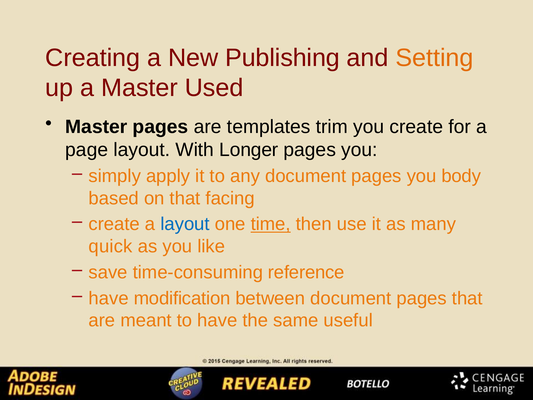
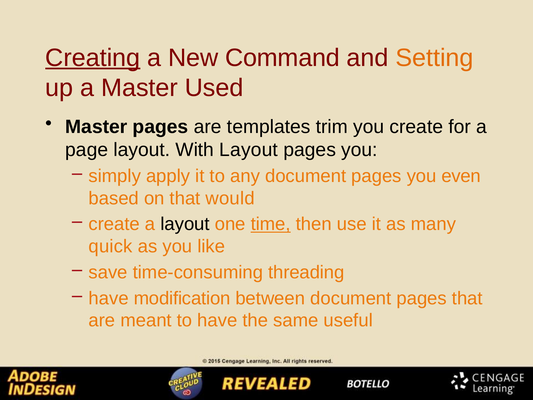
Creating underline: none -> present
Publishing: Publishing -> Command
With Longer: Longer -> Layout
body: body -> even
facing: facing -> would
layout at (185, 224) colour: blue -> black
reference: reference -> threading
